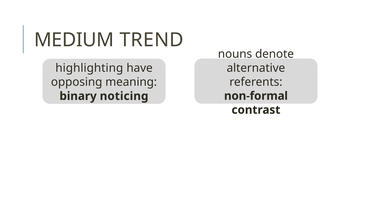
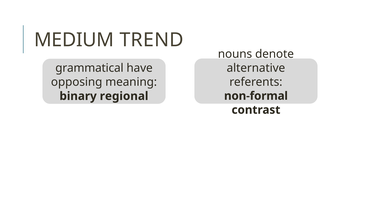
highlighting: highlighting -> grammatical
noticing: noticing -> regional
